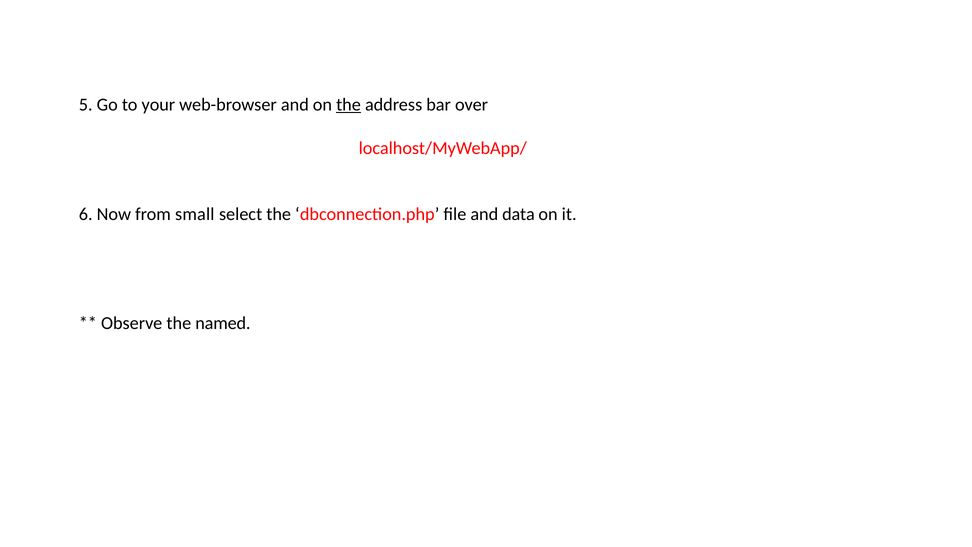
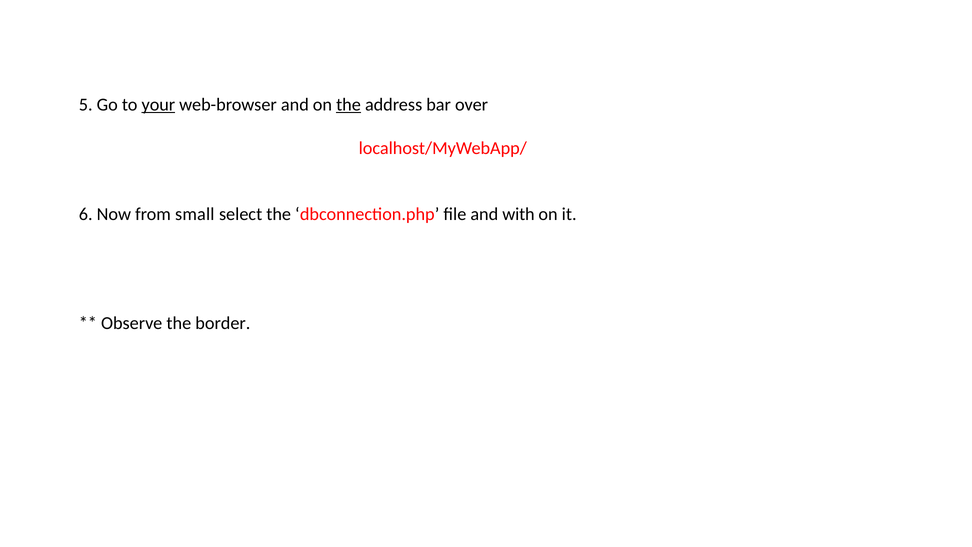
your underline: none -> present
data: data -> with
named: named -> border
